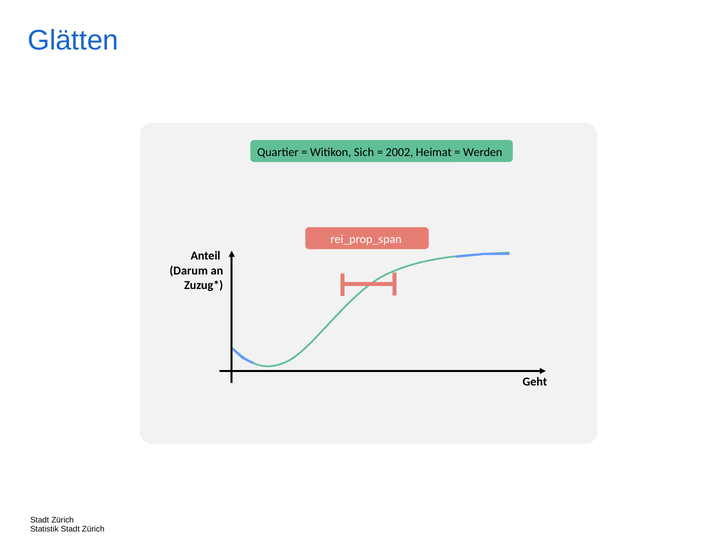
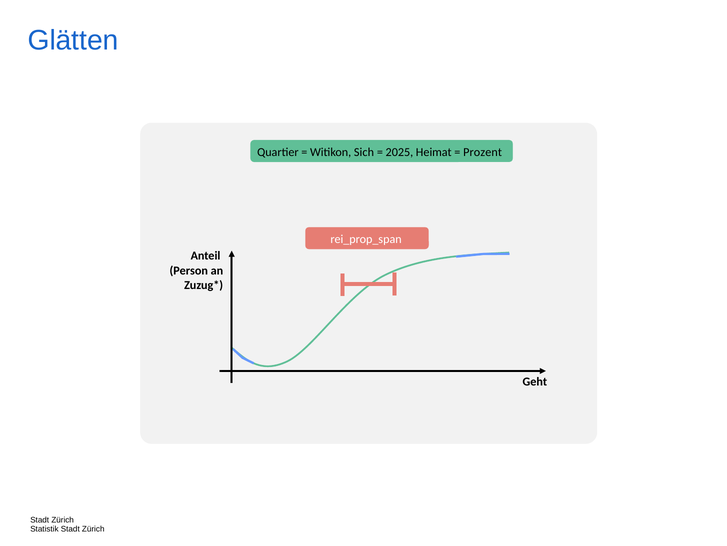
2002: 2002 -> 2025
Werden: Werden -> Prozent
Darum: Darum -> Person
